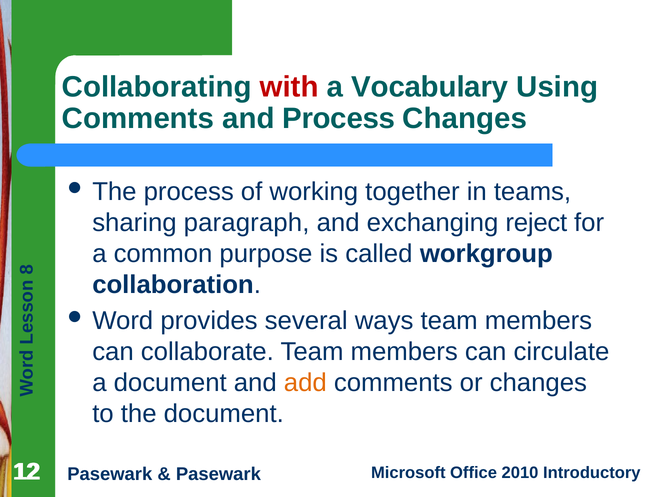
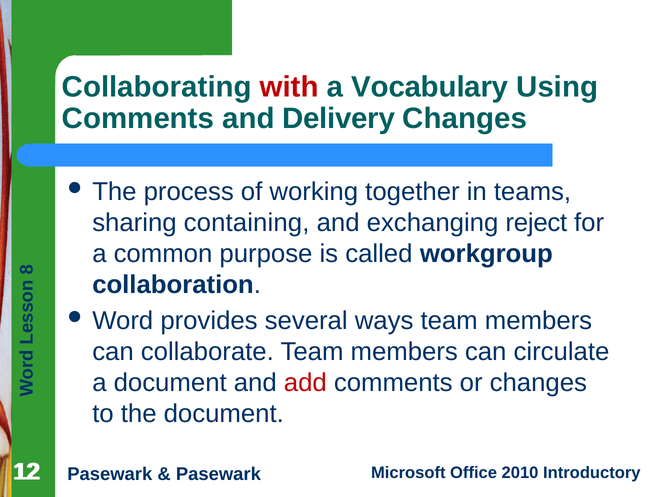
and Process: Process -> Delivery
paragraph: paragraph -> containing
add colour: orange -> red
